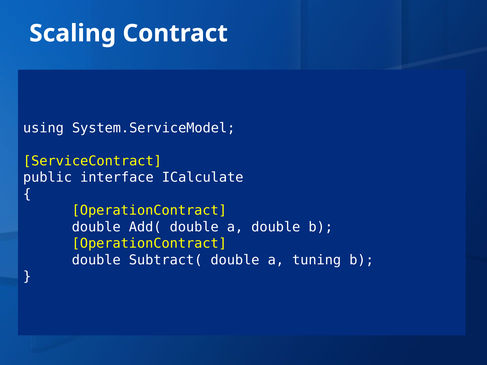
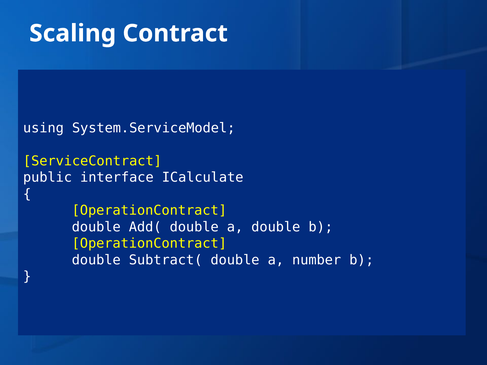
tuning: tuning -> number
